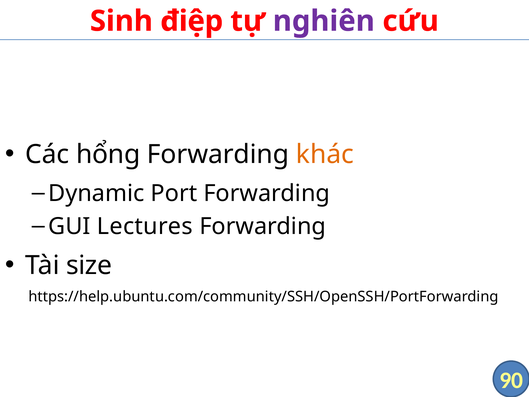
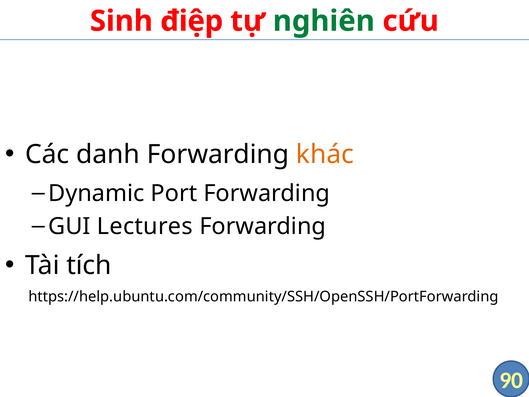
nghiên colour: purple -> green
hổng: hổng -> danh
size: size -> tích
